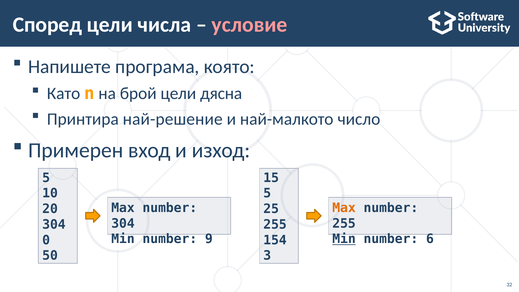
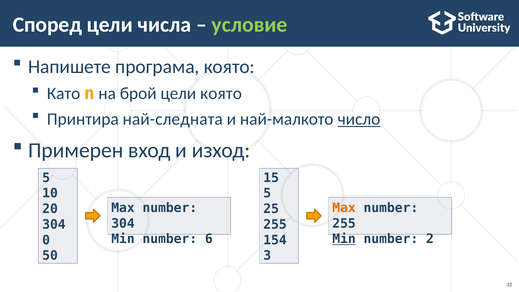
условие colour: pink -> light green
цели дясна: дясна -> която
най-решение: най-решение -> най-следната
число underline: none -> present
9: 9 -> 6
6: 6 -> 2
